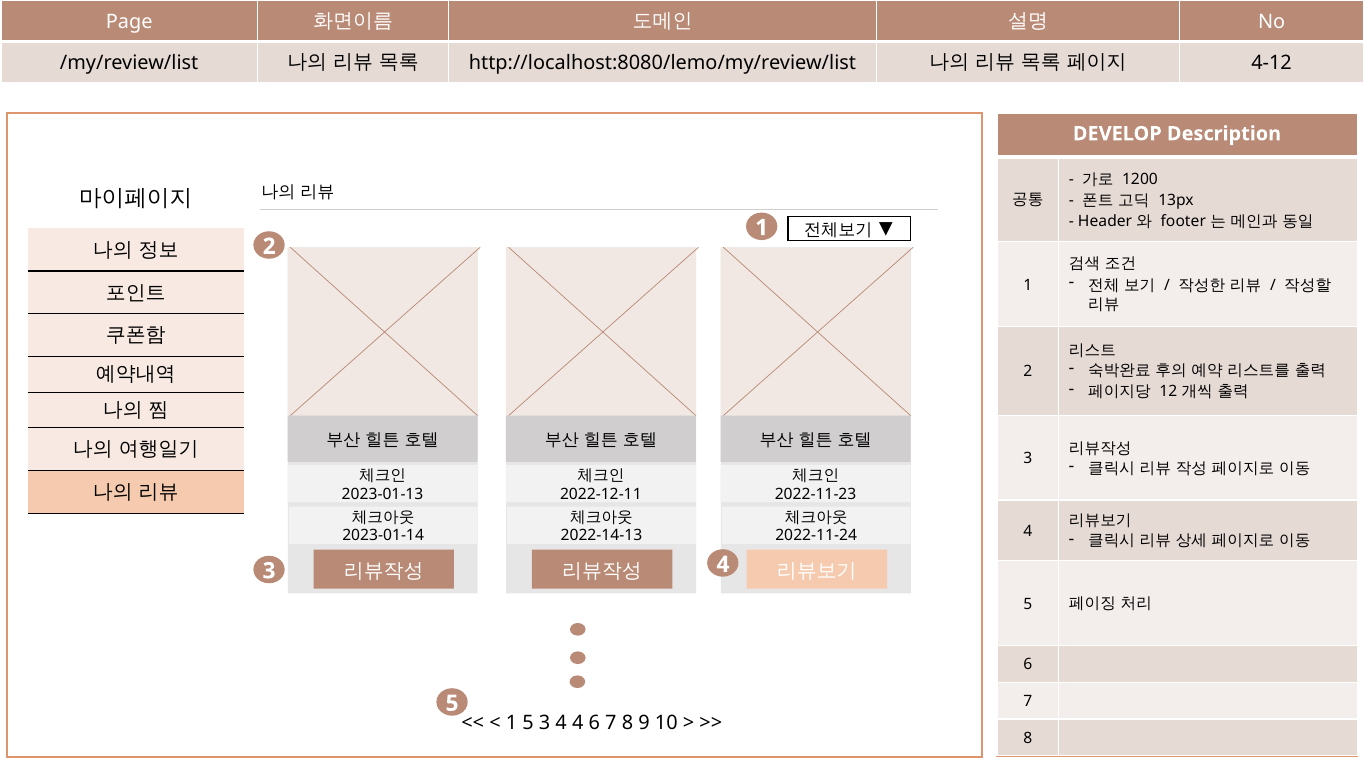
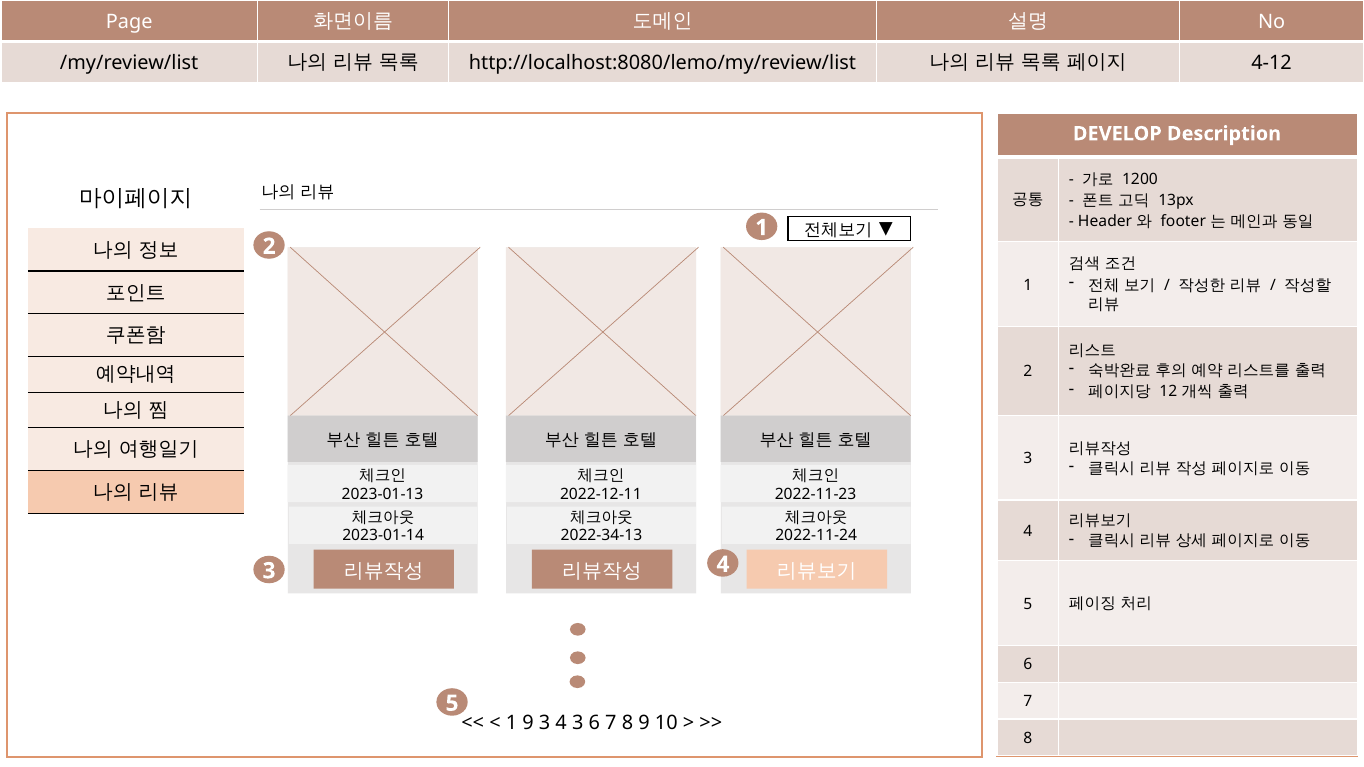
2022-14-13: 2022-14-13 -> 2022-34-13
1 5: 5 -> 9
4 4: 4 -> 3
